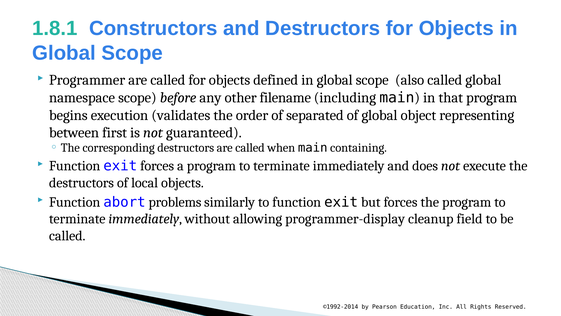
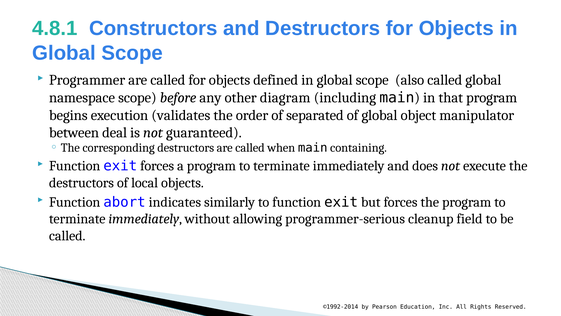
1.8.1: 1.8.1 -> 4.8.1
filename: filename -> diagram
representing: representing -> manipulator
first: first -> deal
problems: problems -> indicates
programmer-display: programmer-display -> programmer-serious
